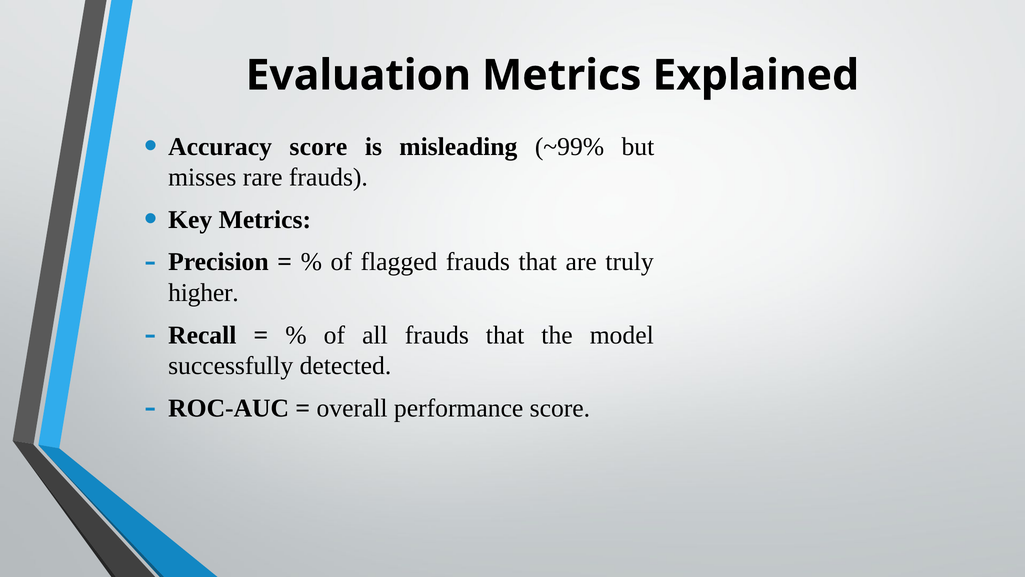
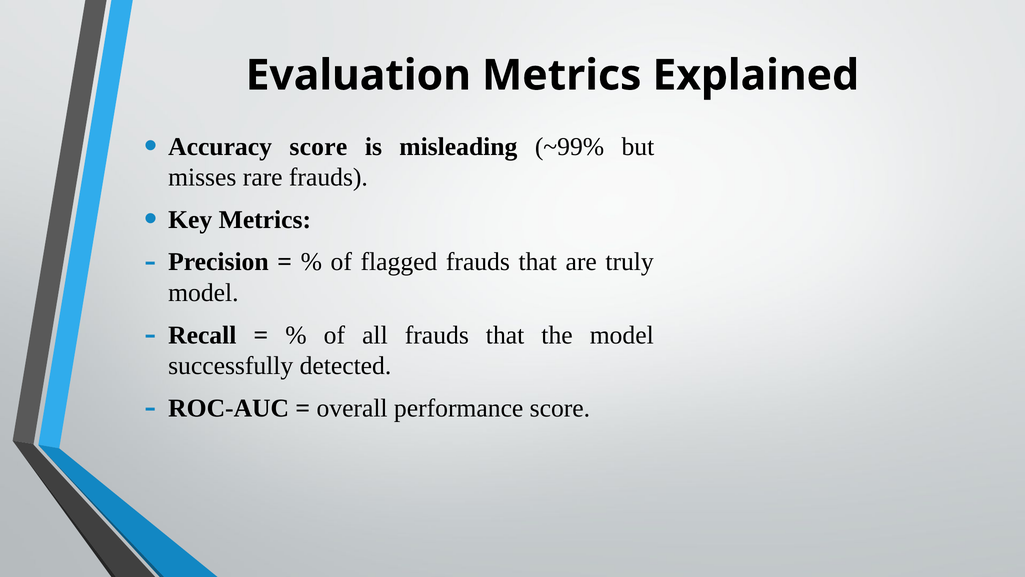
higher at (203, 293): higher -> model
